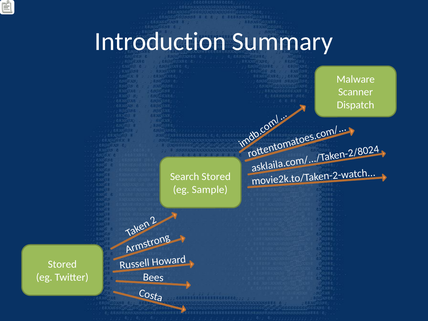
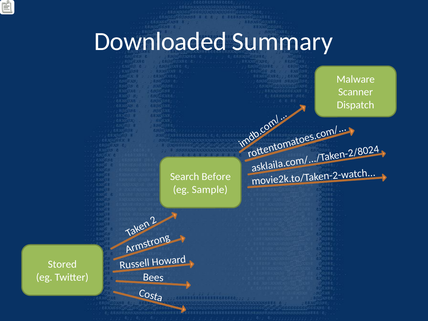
Introduction: Introduction -> Downloaded
Search Stored: Stored -> Before
